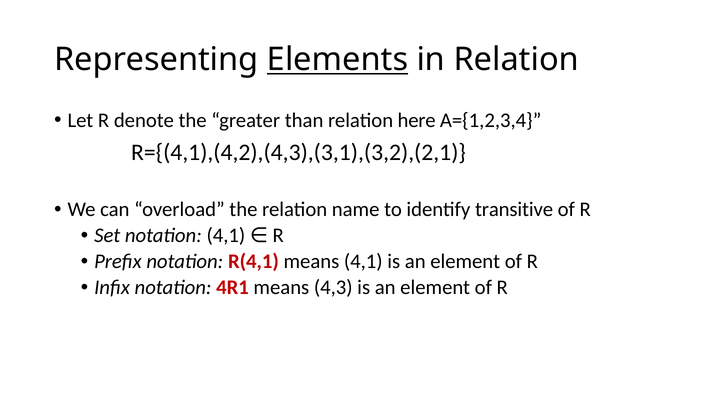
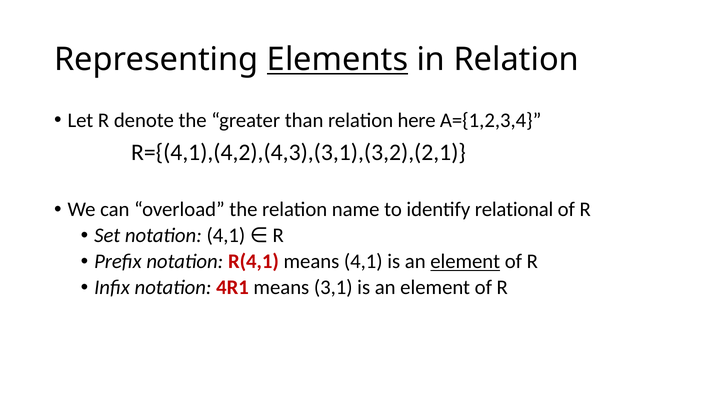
transitive: transitive -> relational
element at (465, 262) underline: none -> present
4,3: 4,3 -> 3,1
